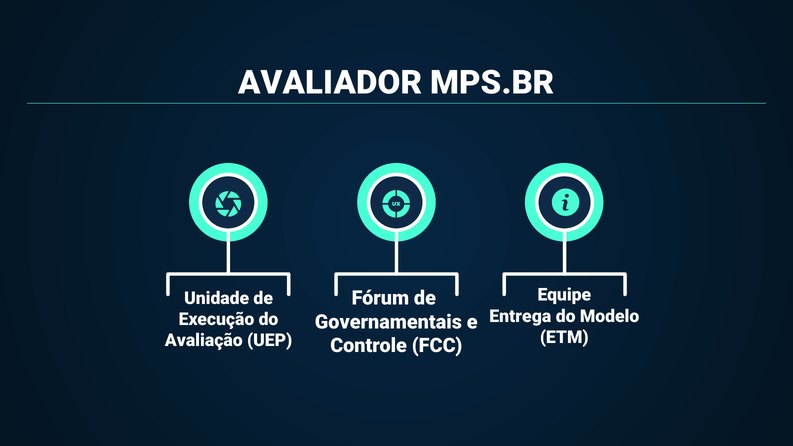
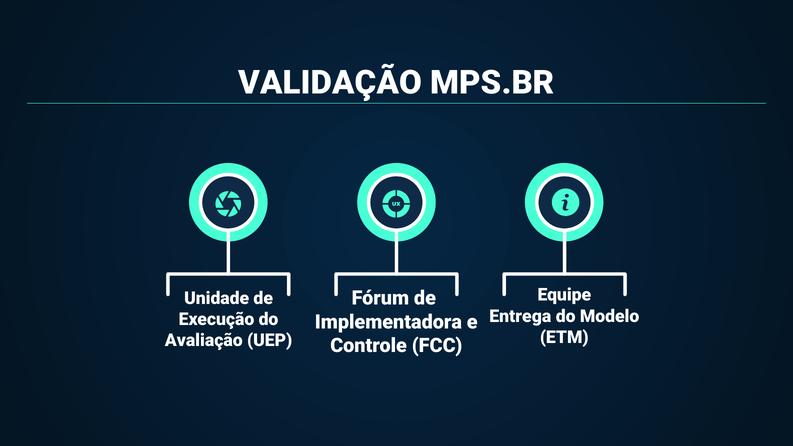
AVALIADOR: AVALIADOR -> VALIDAÇÃO
Governamentais: Governamentais -> Implementadora
